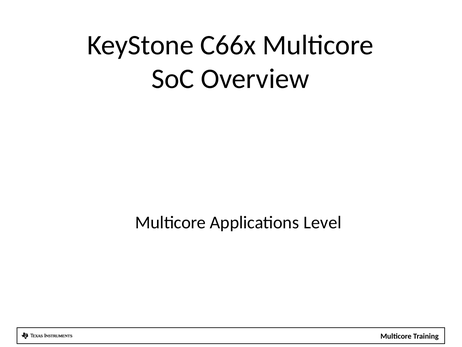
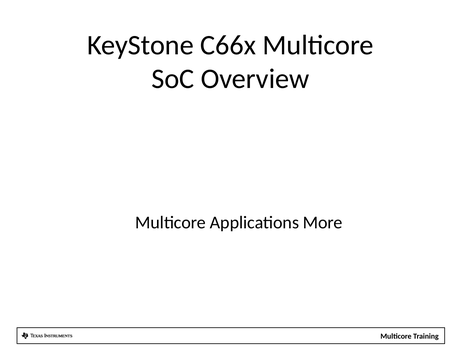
Level: Level -> More
